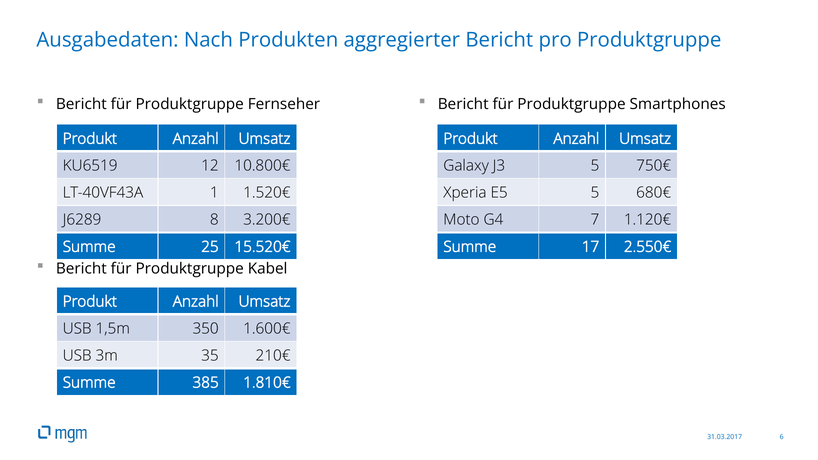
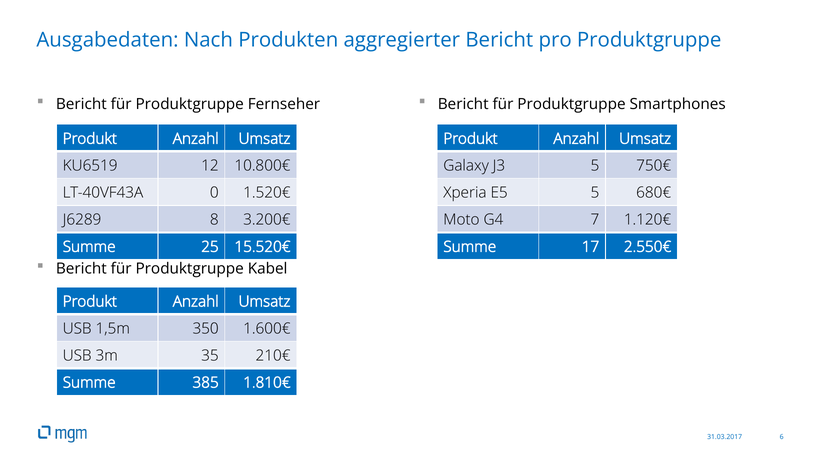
1: 1 -> 0
